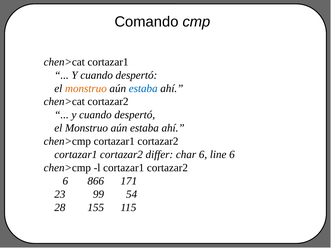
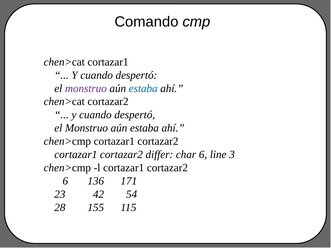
monstruo at (86, 88) colour: orange -> purple
line 6: 6 -> 3
866: 866 -> 136
99: 99 -> 42
